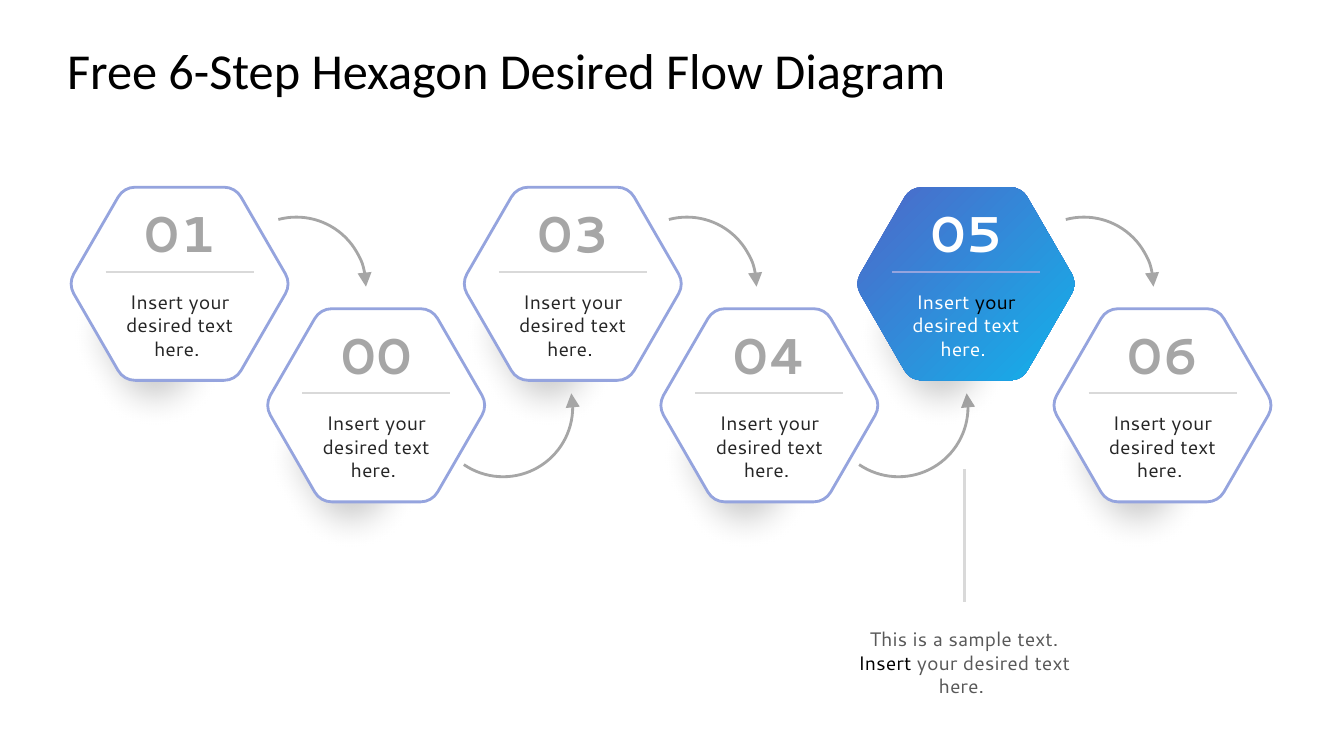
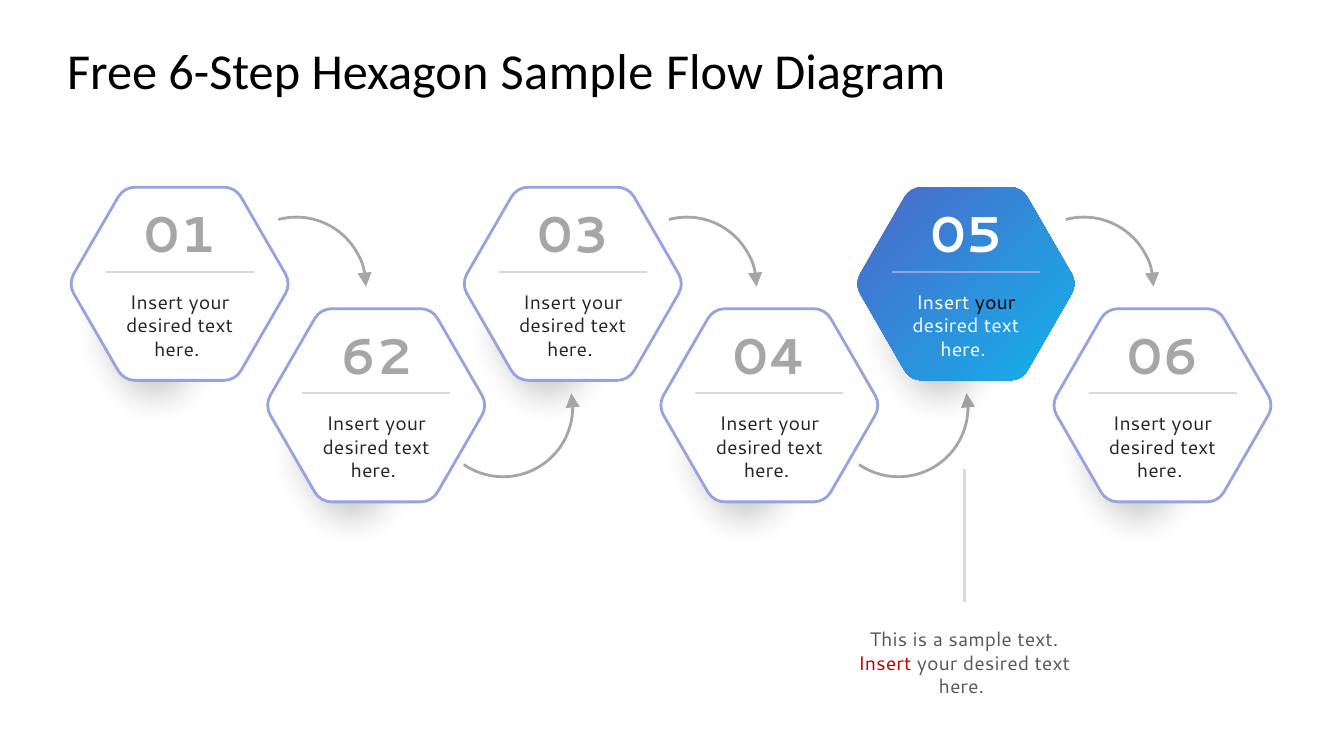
Hexagon Desired: Desired -> Sample
00: 00 -> 62
Insert at (885, 664) colour: black -> red
